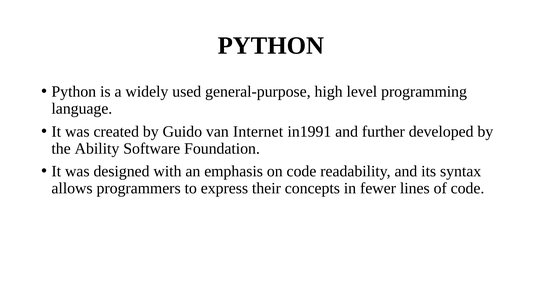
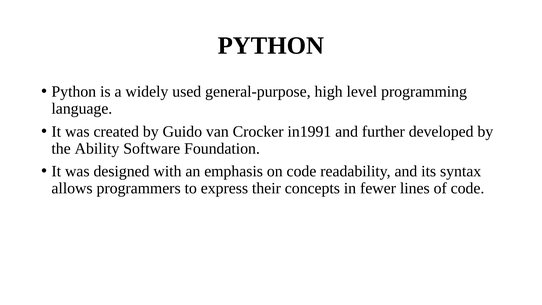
Internet: Internet -> Crocker
